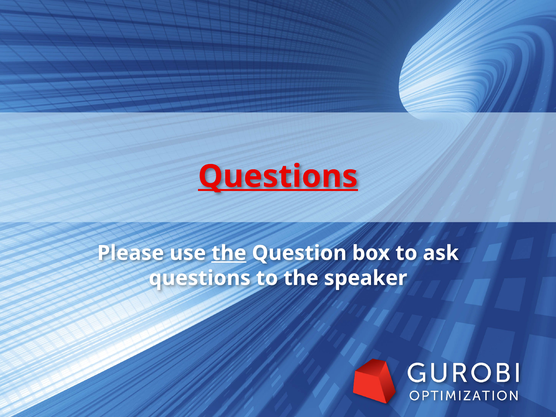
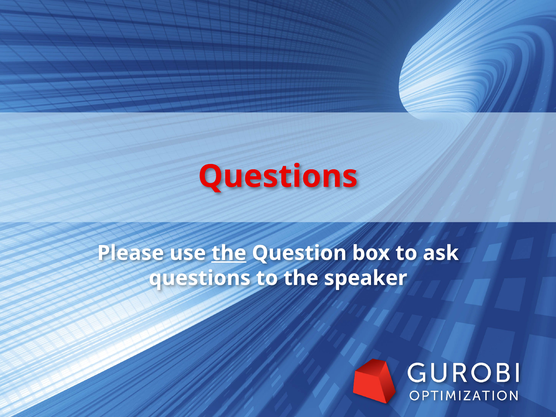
Questions at (278, 176) underline: present -> none
